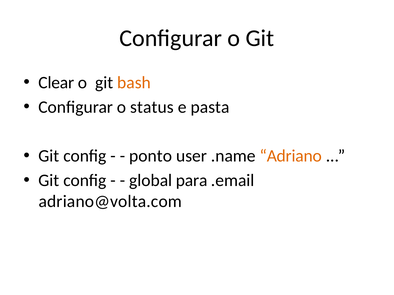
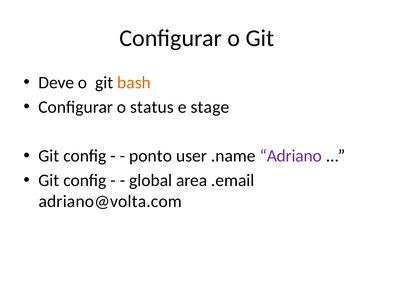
Clear: Clear -> Deve
pasta: pasta -> stage
Adriano colour: orange -> purple
para: para -> area
